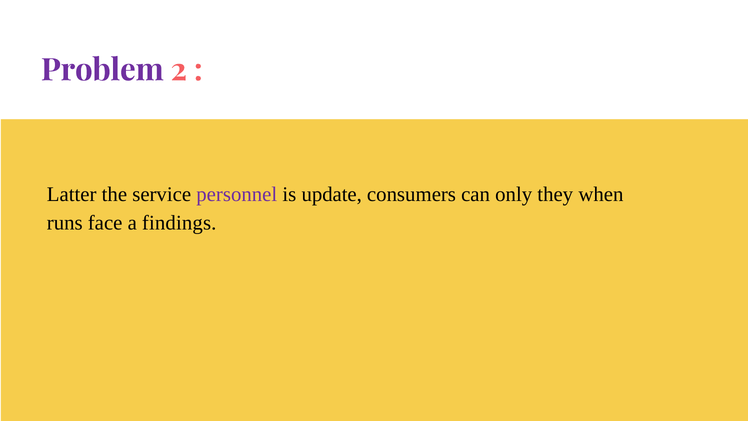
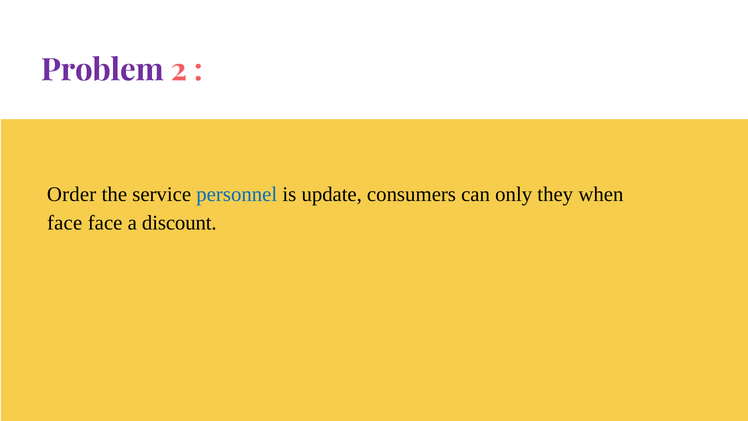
Latter: Latter -> Order
personnel colour: purple -> blue
runs at (65, 223): runs -> face
findings: findings -> discount
